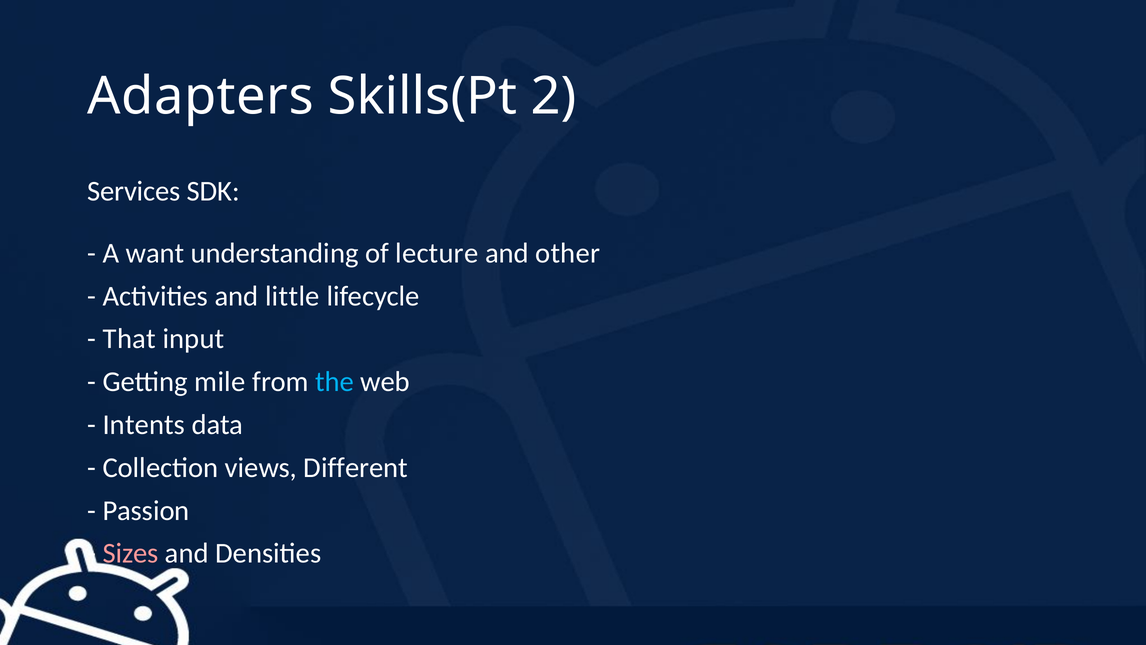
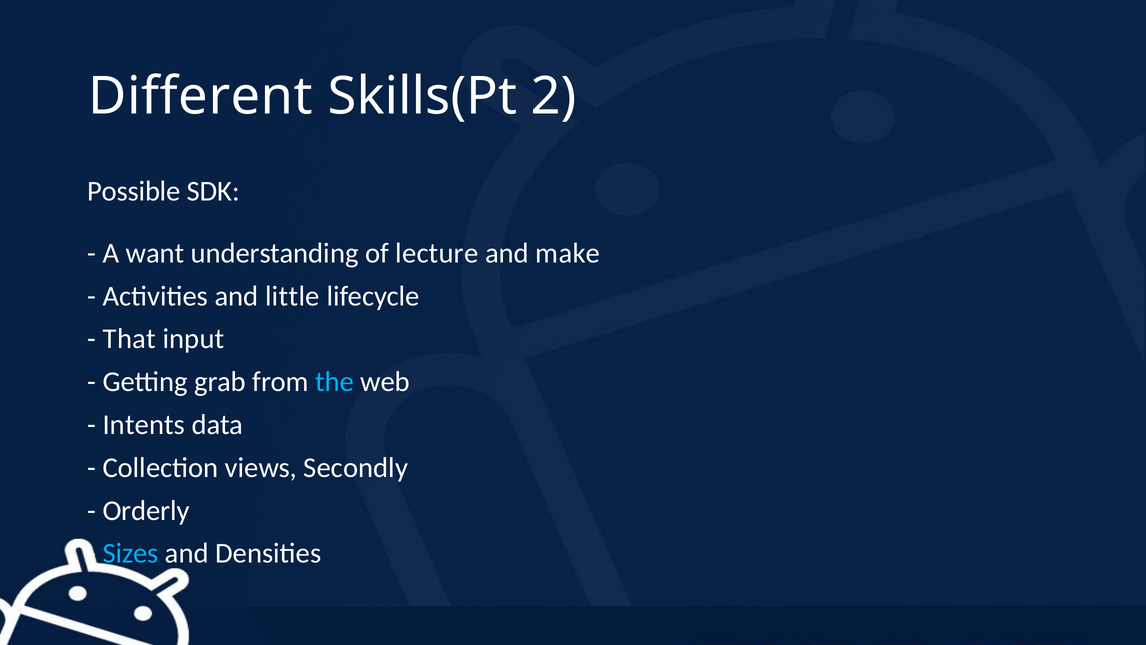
Adapters: Adapters -> Different
Services: Services -> Possible
other: other -> make
mile: mile -> grab
Different: Different -> Secondly
Passion: Passion -> Orderly
Sizes colour: pink -> light blue
